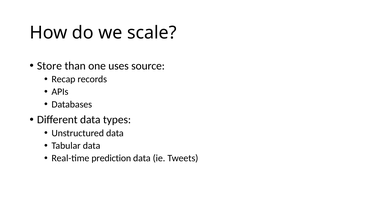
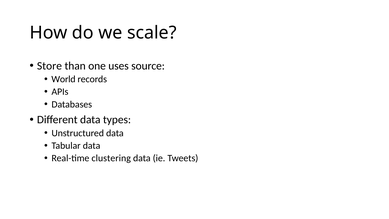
Recap: Recap -> World
prediction: prediction -> clustering
